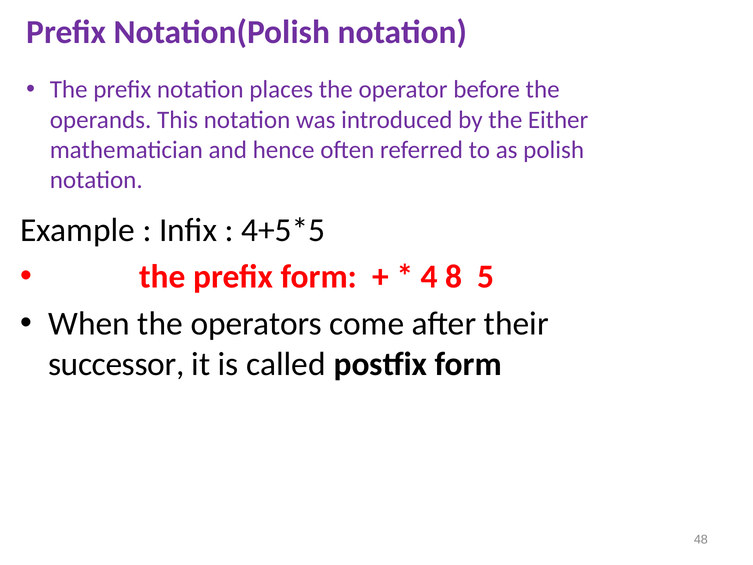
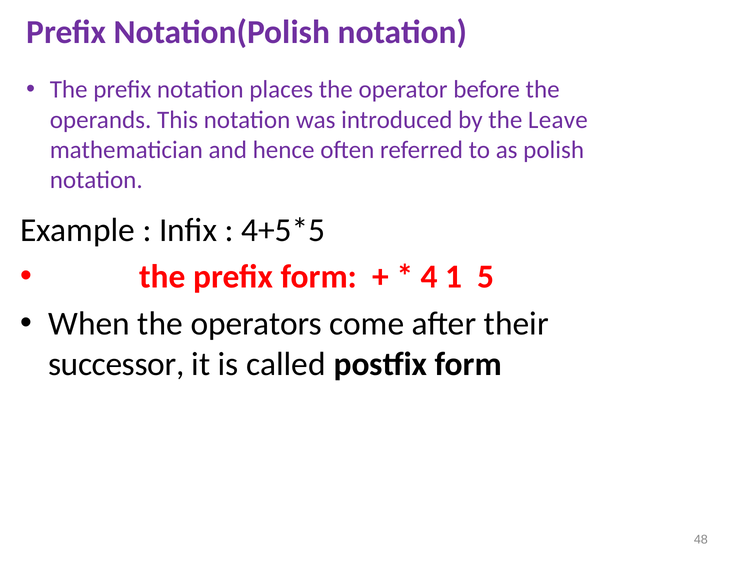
Either: Either -> Leave
8: 8 -> 1
